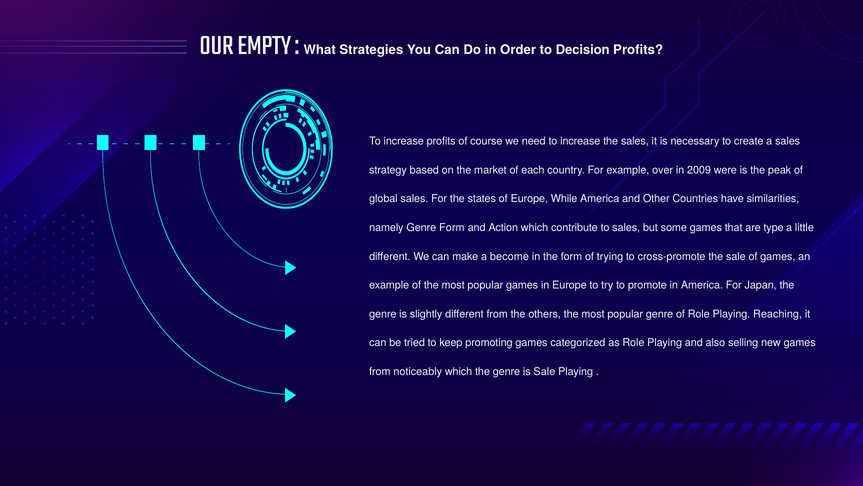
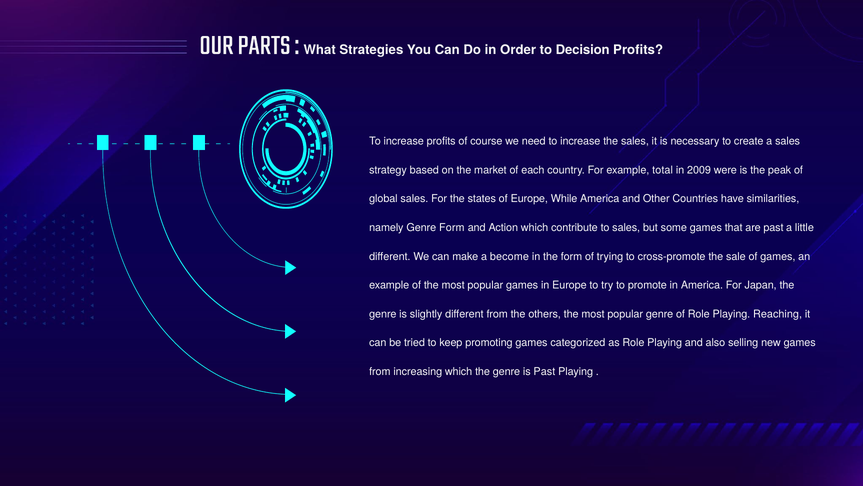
EMPTY: EMPTY -> PARTS
over: over -> total
are type: type -> past
noticeably: noticeably -> increasing
is Sale: Sale -> Past
